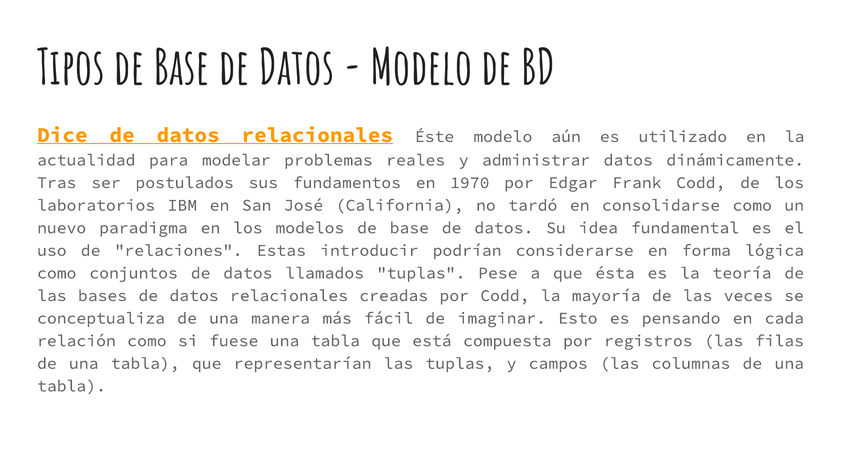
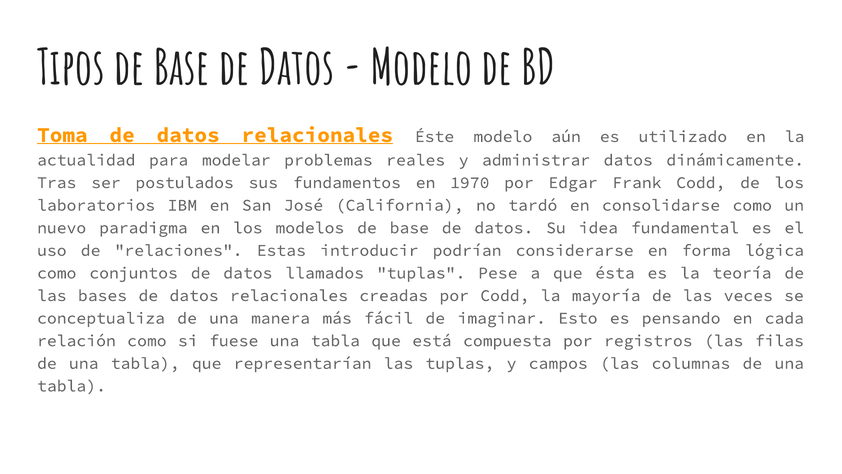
Dice: Dice -> Toma
